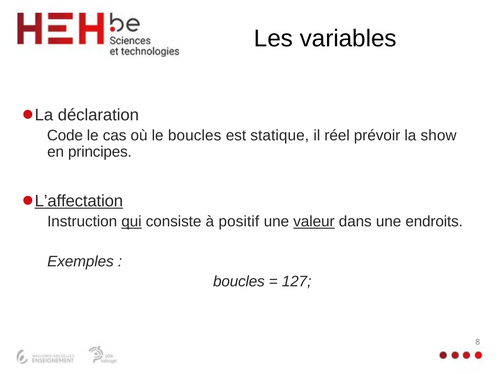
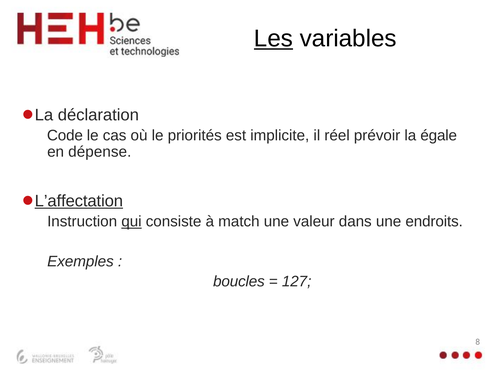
Les underline: none -> present
le boucles: boucles -> priorités
statique: statique -> implicite
show: show -> égale
principes: principes -> dépense
positif: positif -> match
valeur underline: present -> none
